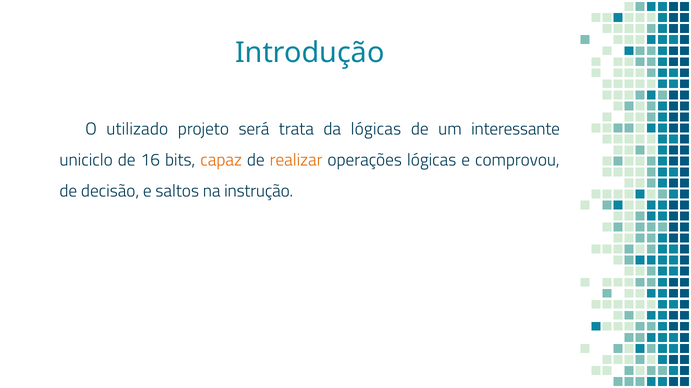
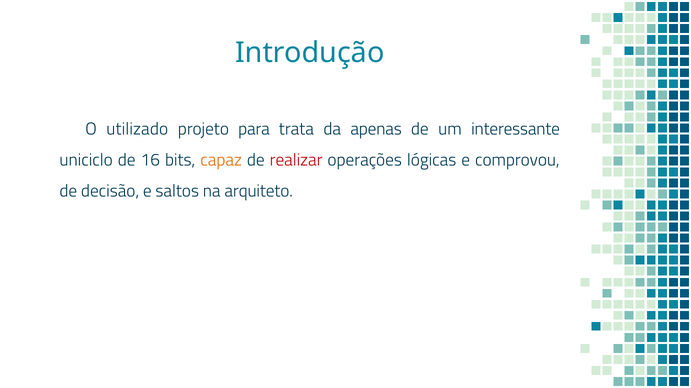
será: será -> para
da lógicas: lógicas -> apenas
realizar colour: orange -> red
instrução: instrução -> arquiteto
